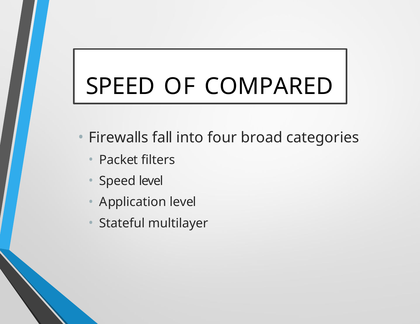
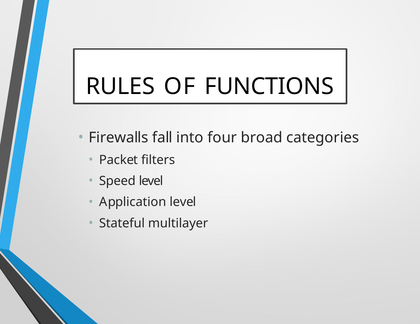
SPEED at (120, 87): SPEED -> RULES
COMPARED: COMPARED -> FUNCTIONS
